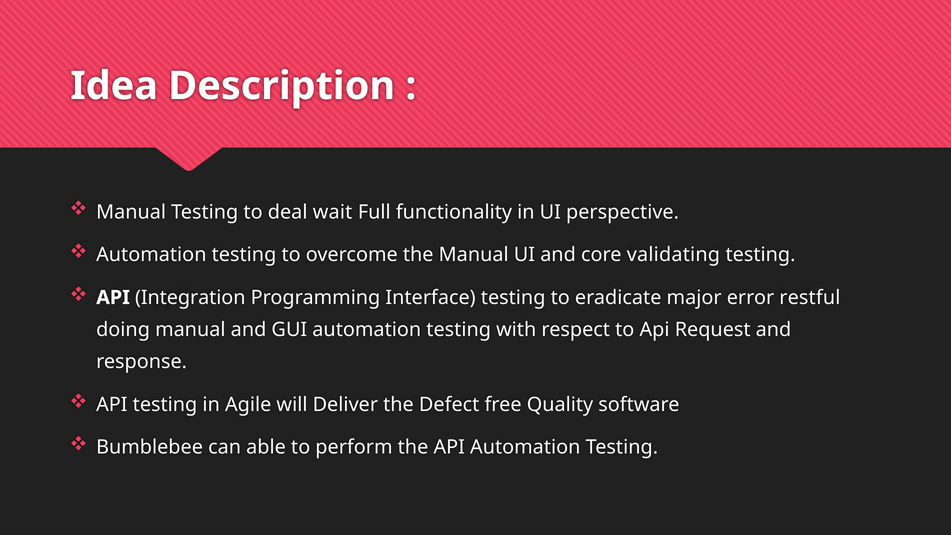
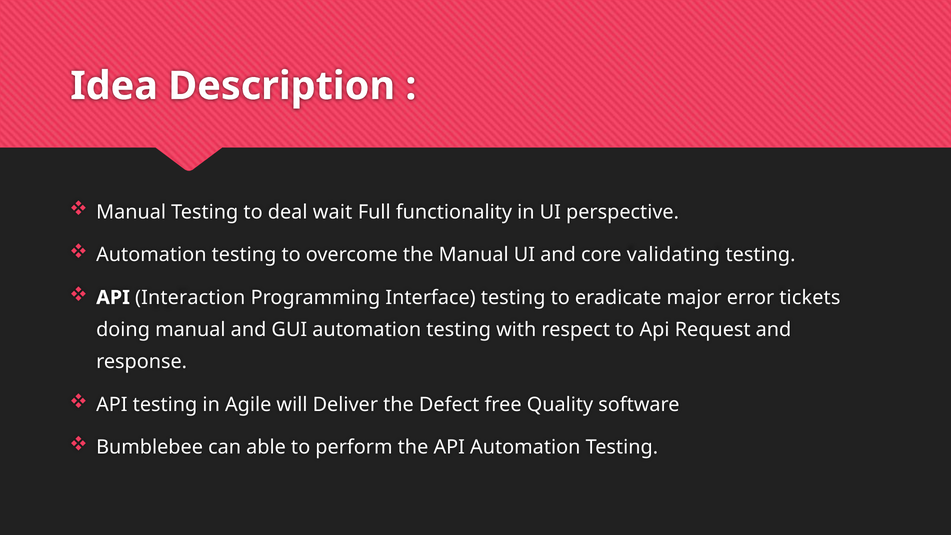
Integration: Integration -> Interaction
restful: restful -> tickets
